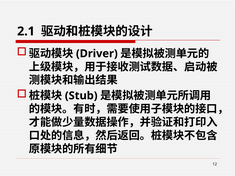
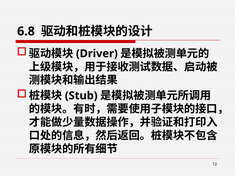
2.1: 2.1 -> 6.8
